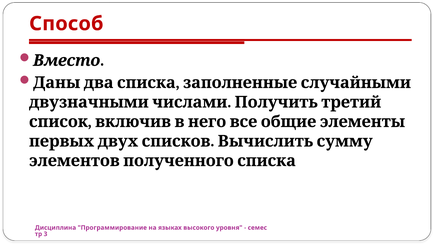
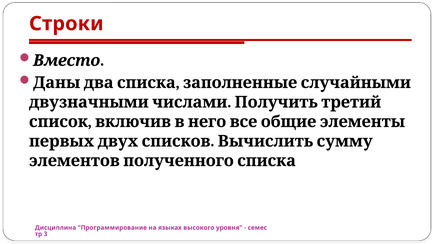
Способ: Способ -> Строки
